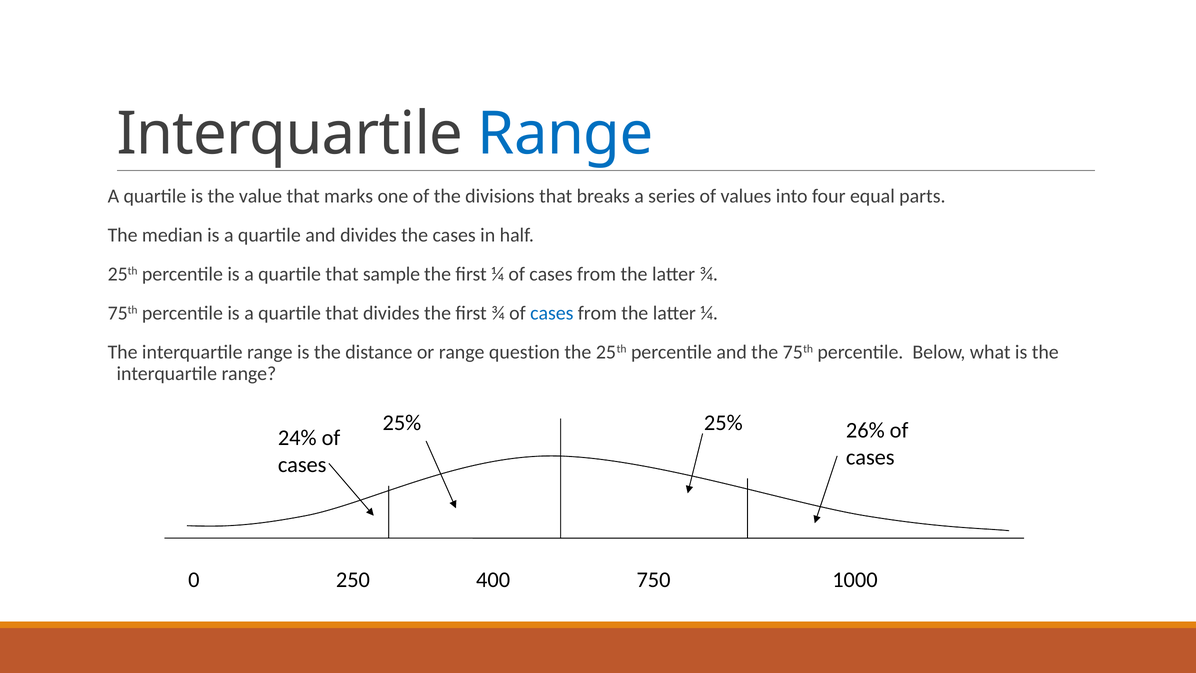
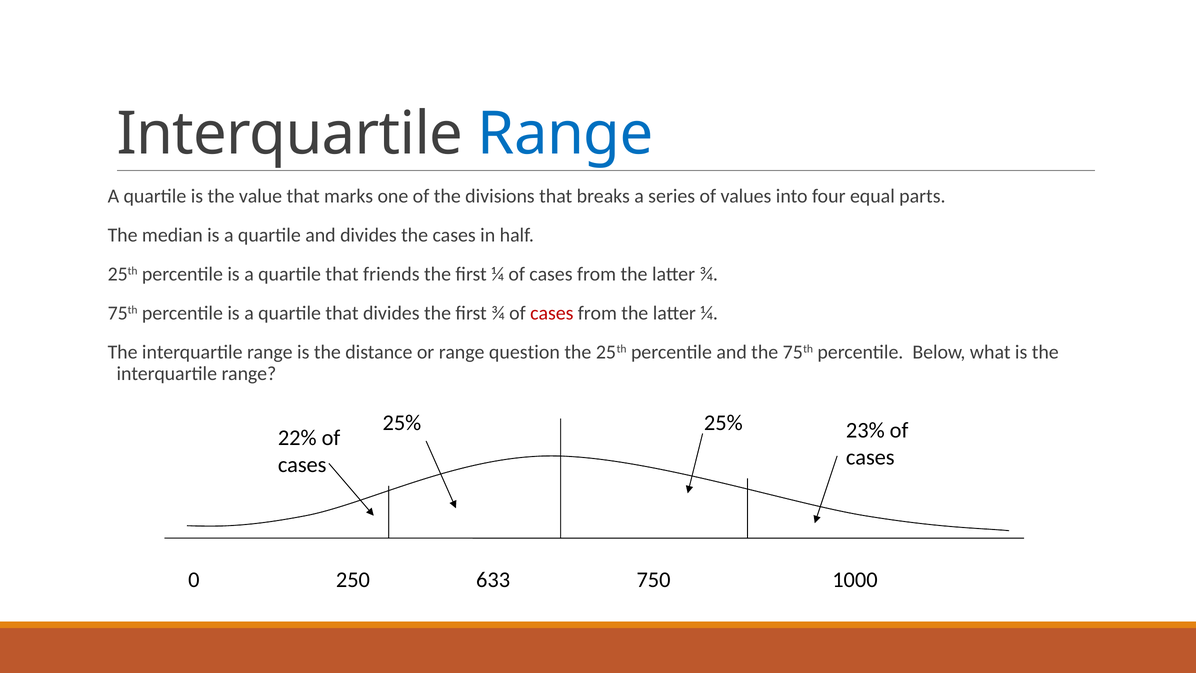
sample: sample -> friends
cases at (552, 313) colour: blue -> red
26%: 26% -> 23%
24%: 24% -> 22%
400: 400 -> 633
